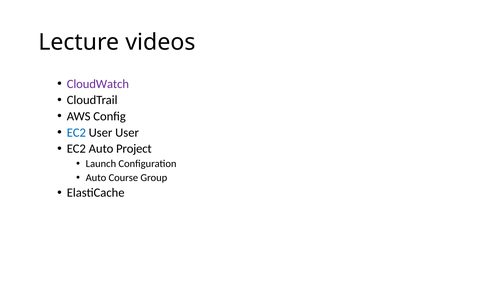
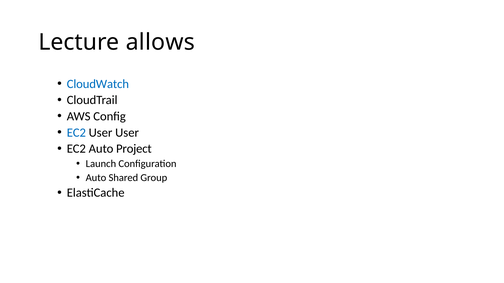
videos: videos -> allows
CloudWatch colour: purple -> blue
Course: Course -> Shared
